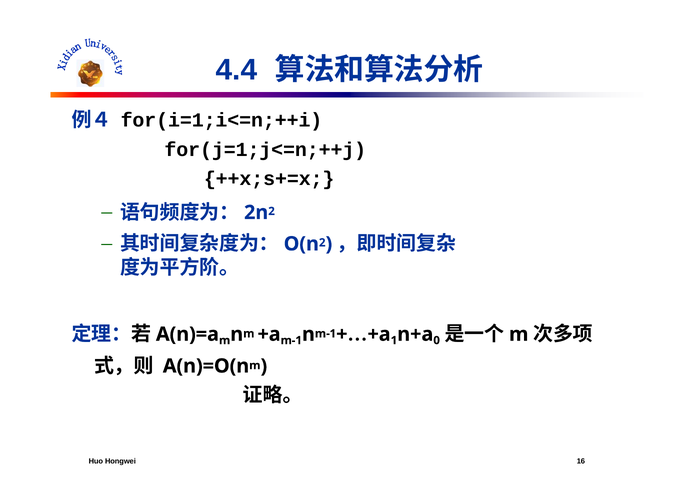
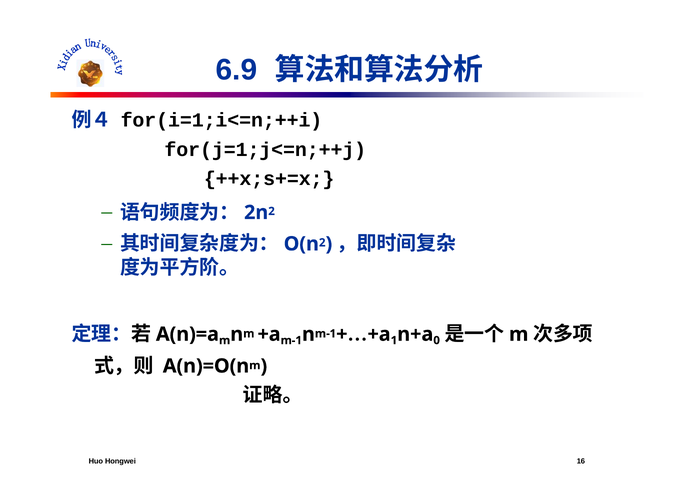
4.4: 4.4 -> 6.9
